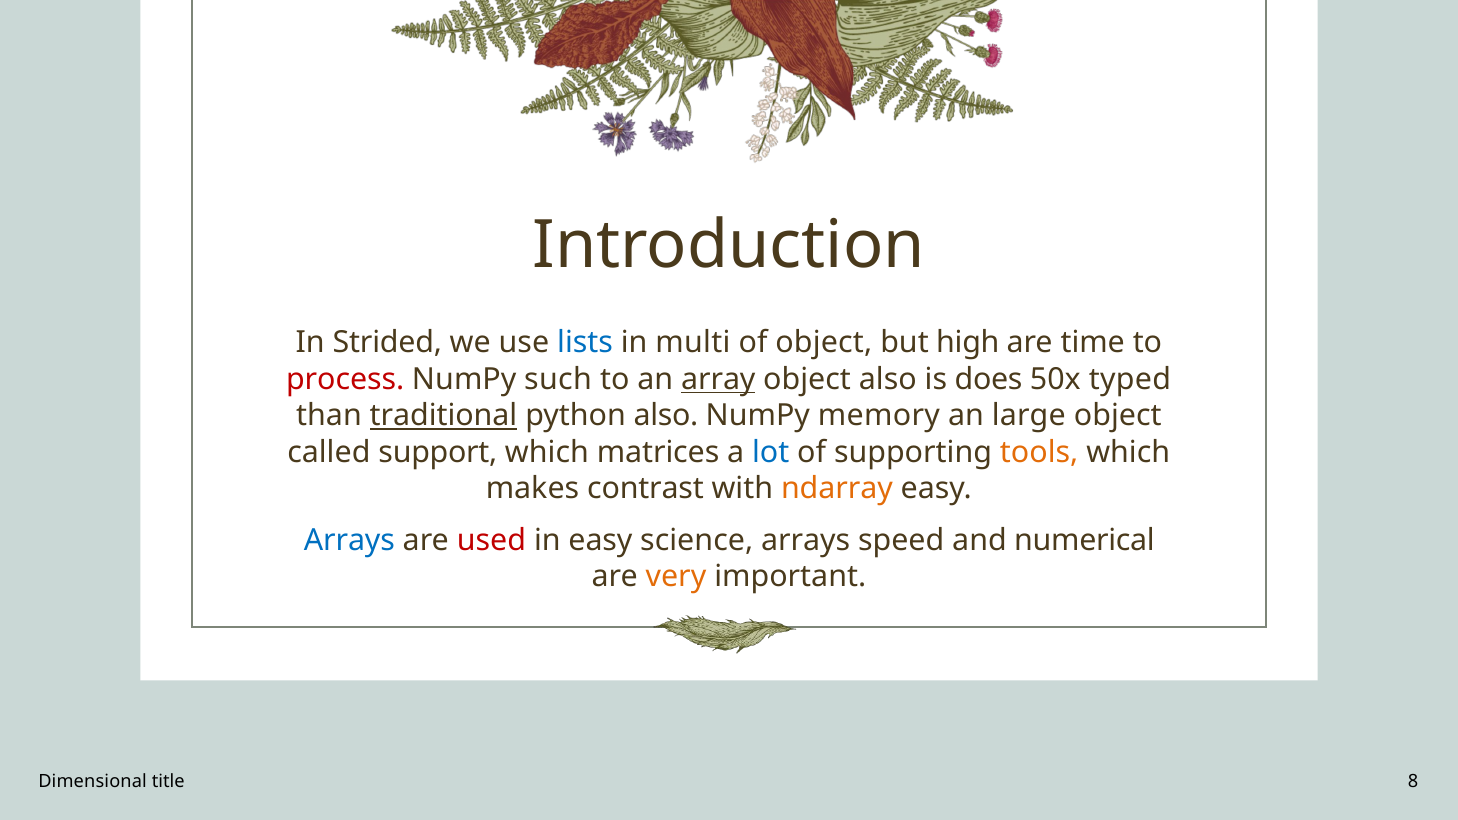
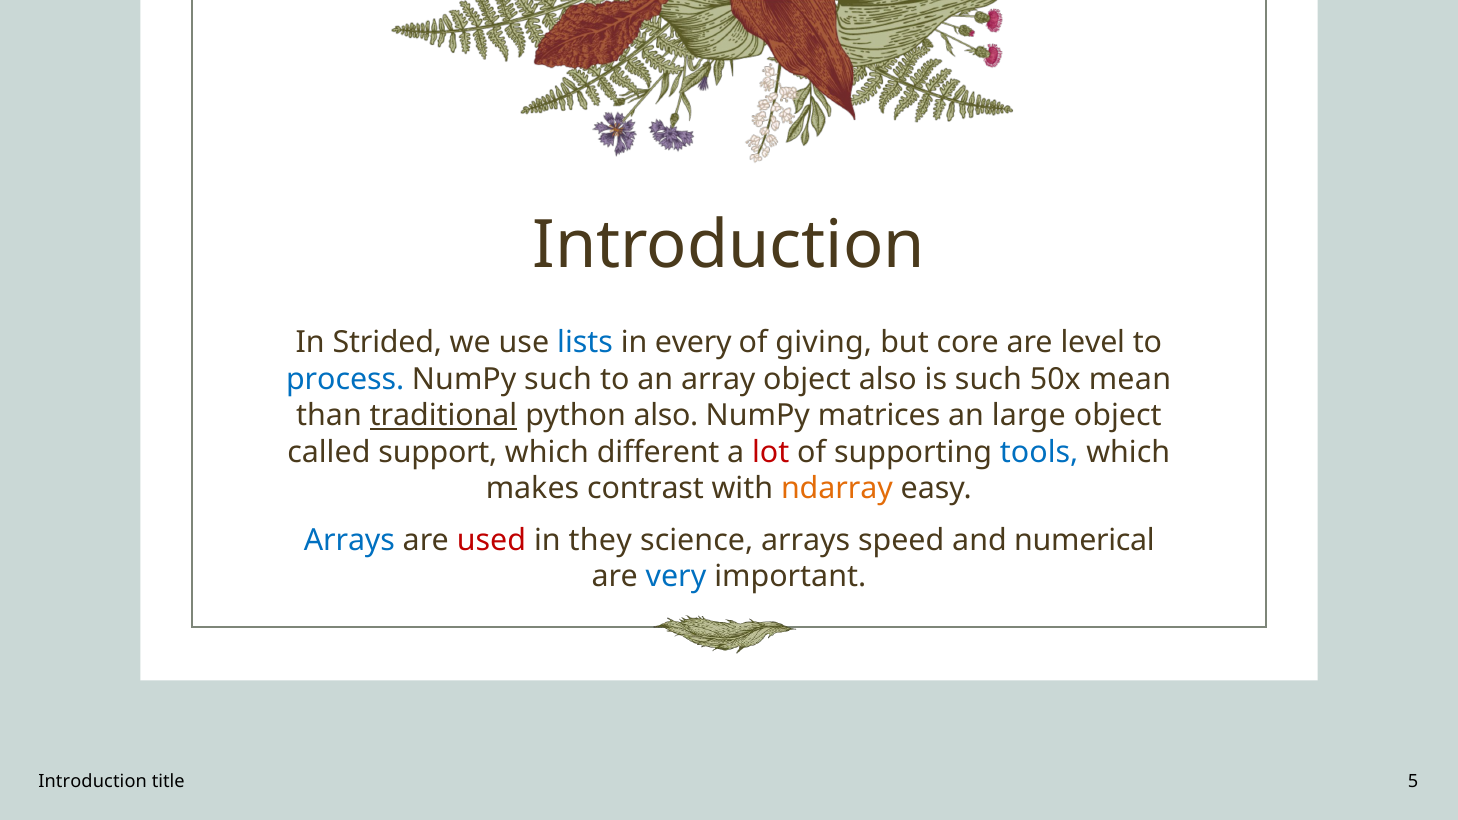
multi: multi -> every
of object: object -> giving
high: high -> core
time: time -> level
process colour: red -> blue
array underline: present -> none
is does: does -> such
typed: typed -> mean
memory: memory -> matrices
matrices: matrices -> different
lot colour: blue -> red
tools colour: orange -> blue
in easy: easy -> they
very colour: orange -> blue
Dimensional at (93, 782): Dimensional -> Introduction
8: 8 -> 5
